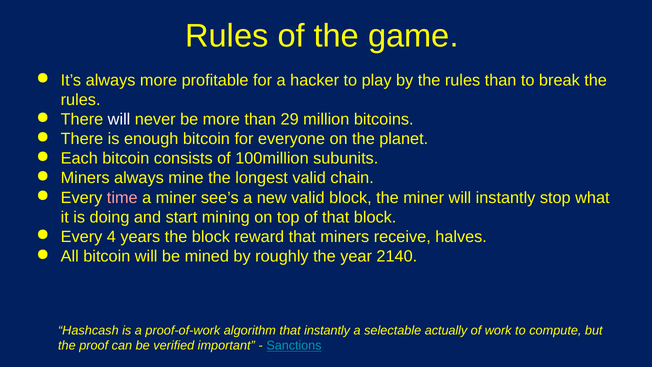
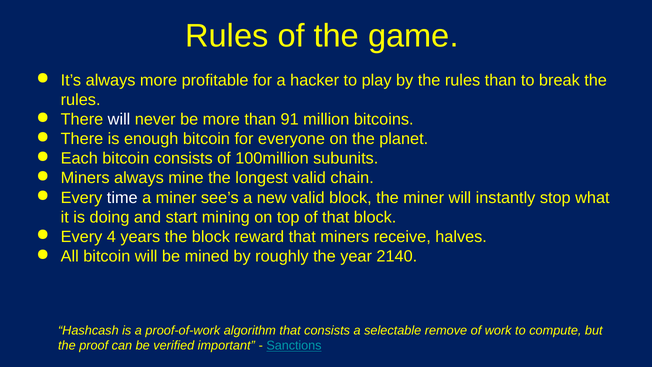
29: 29 -> 91
time colour: pink -> white
that instantly: instantly -> consists
actually: actually -> remove
